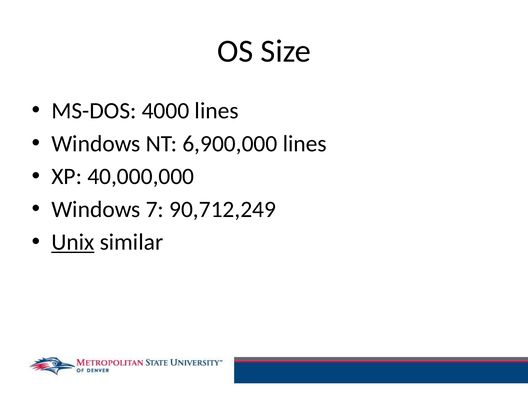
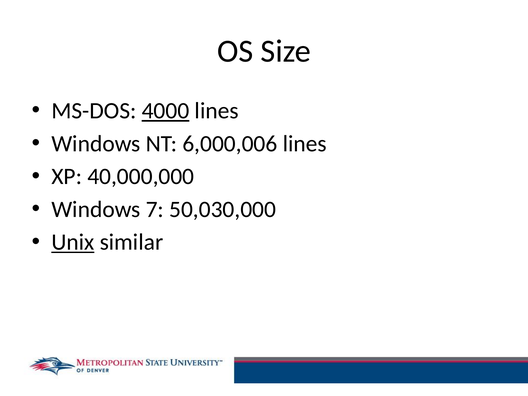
4000 underline: none -> present
6,900,000: 6,900,000 -> 6,000,006
90,712,249: 90,712,249 -> 50,030,000
